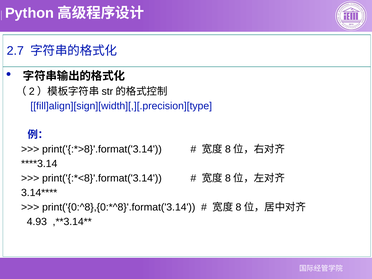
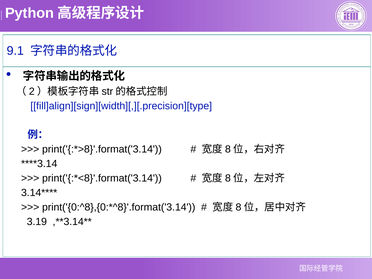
2.7: 2.7 -> 9.1
4.93: 4.93 -> 3.19
